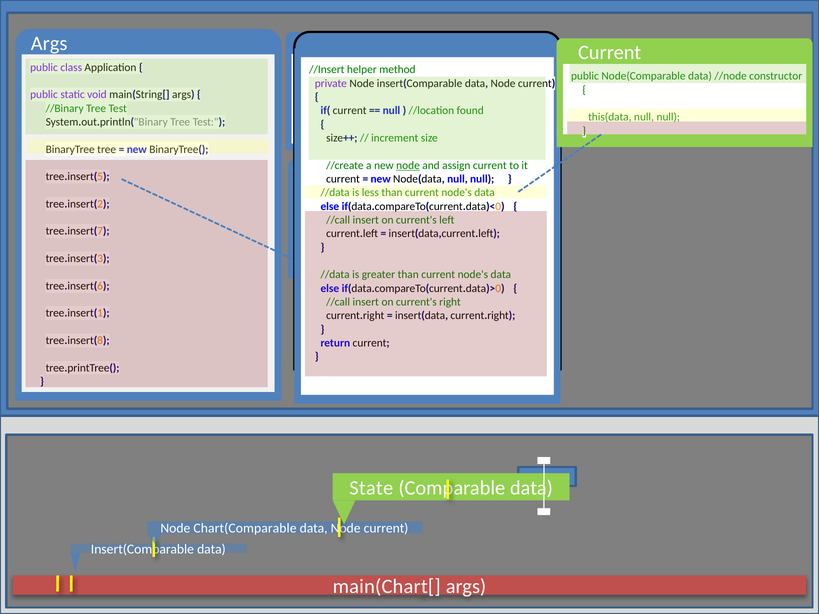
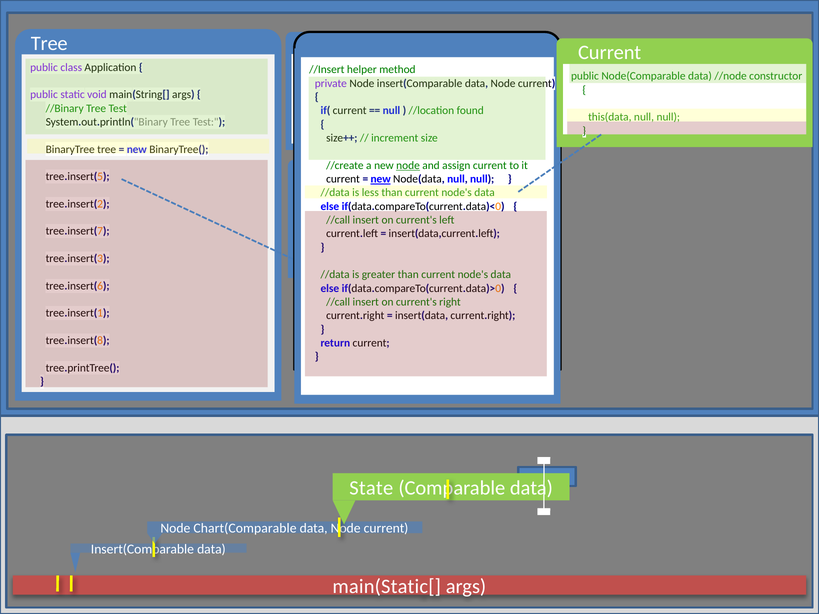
Args at (49, 43): Args -> Tree
new at (381, 179) underline: none -> present
main(Chart[: main(Chart[ -> main(Static[
